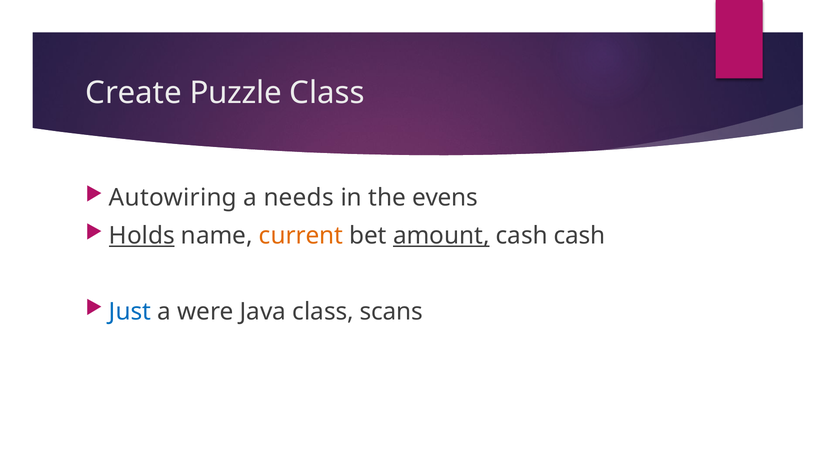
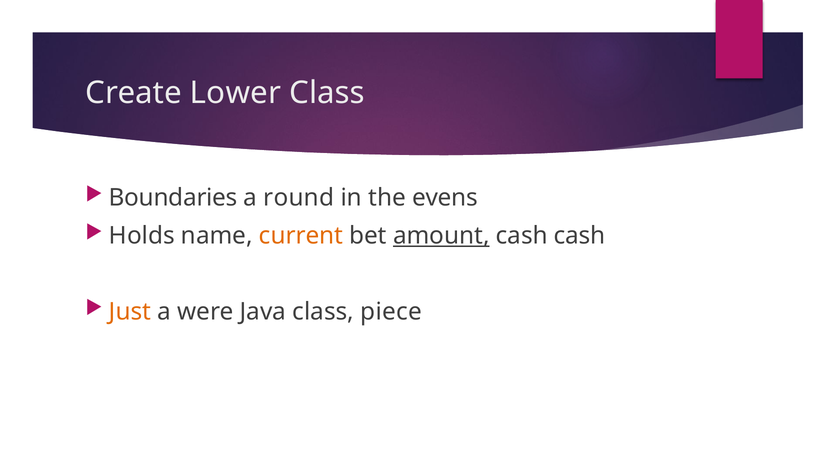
Puzzle: Puzzle -> Lower
Autowiring: Autowiring -> Boundaries
needs: needs -> round
Holds underline: present -> none
Just colour: blue -> orange
scans: scans -> piece
